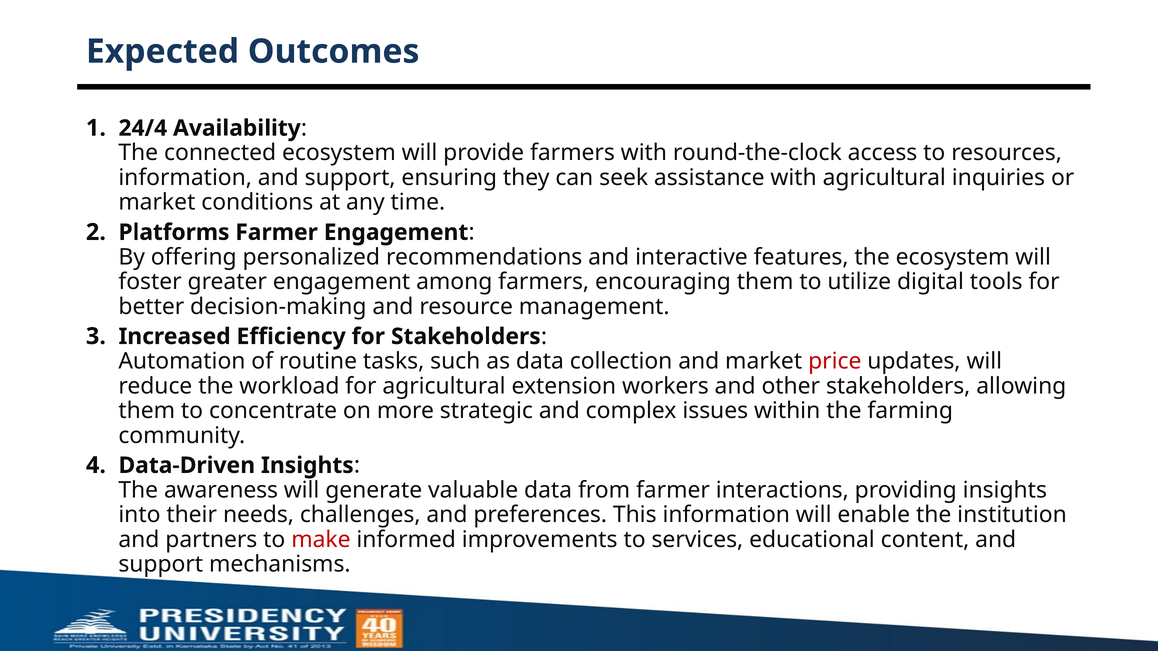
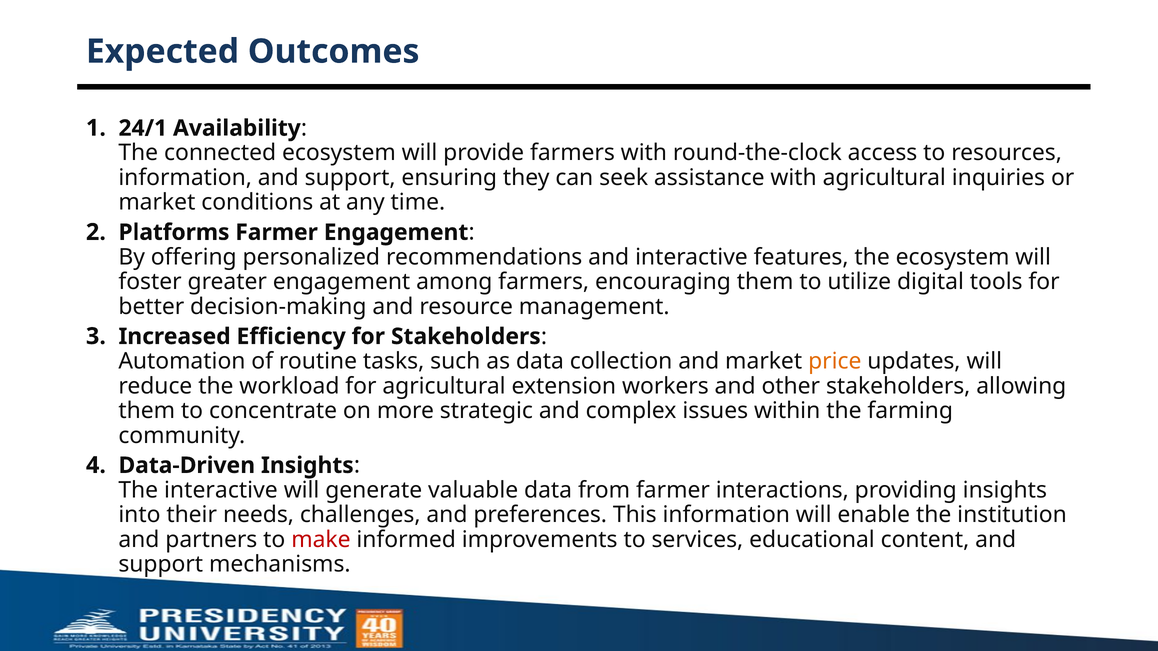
24/4: 24/4 -> 24/1
price colour: red -> orange
The awareness: awareness -> interactive
